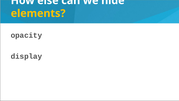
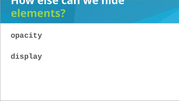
elements colour: yellow -> light green
